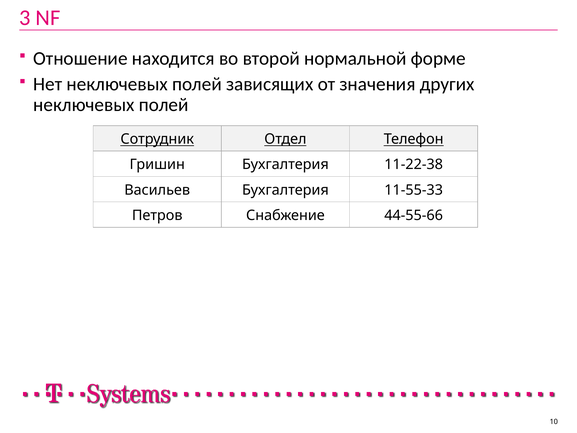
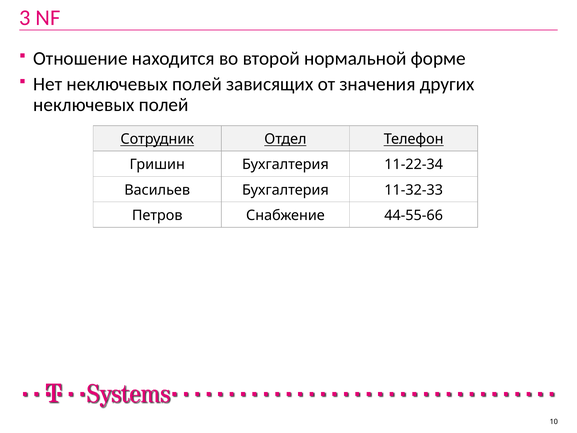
11-22-38: 11-22-38 -> 11-22-34
11-55-33: 11-55-33 -> 11-32-33
